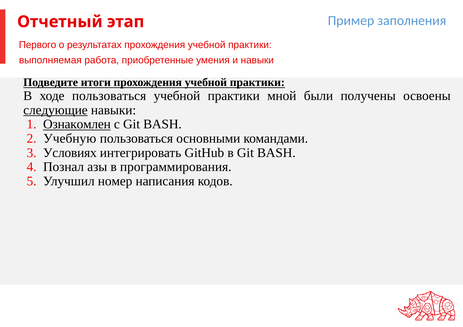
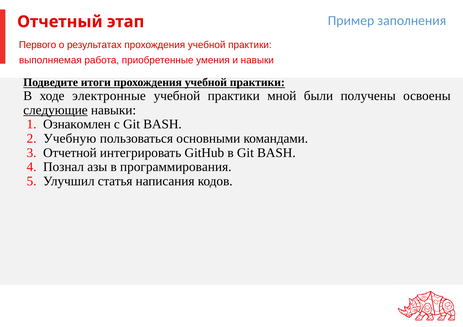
ходе пользоваться: пользоваться -> электронные
Ознакомлен underline: present -> none
Условиях: Условиях -> Отчетной
номер: номер -> статья
